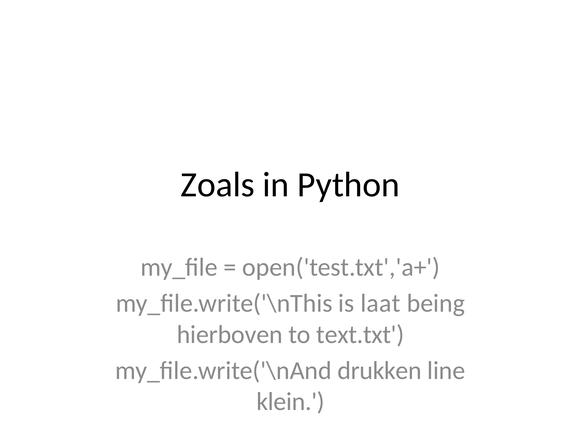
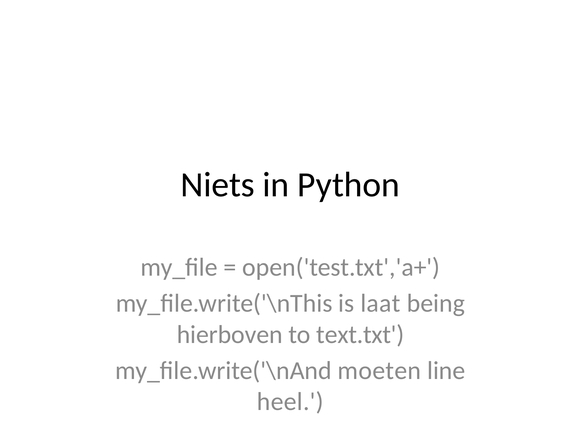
Zoals: Zoals -> Niets
drukken: drukken -> moeten
klein: klein -> heel
